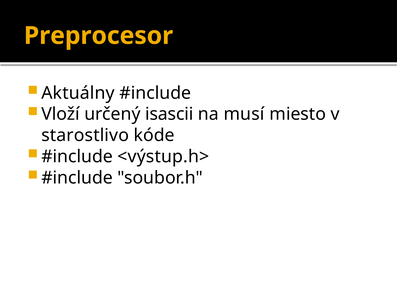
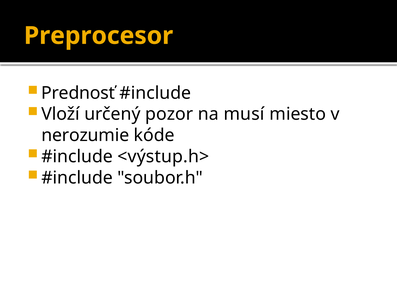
Aktuálny: Aktuálny -> Prednosť
isascii: isascii -> pozor
starostlivo: starostlivo -> nerozumie
